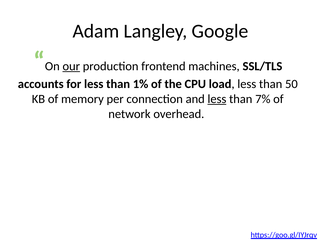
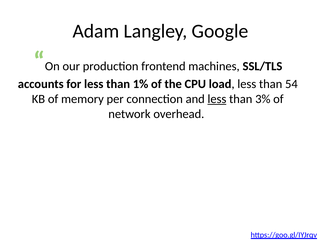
our underline: present -> none
50: 50 -> 54
7%: 7% -> 3%
